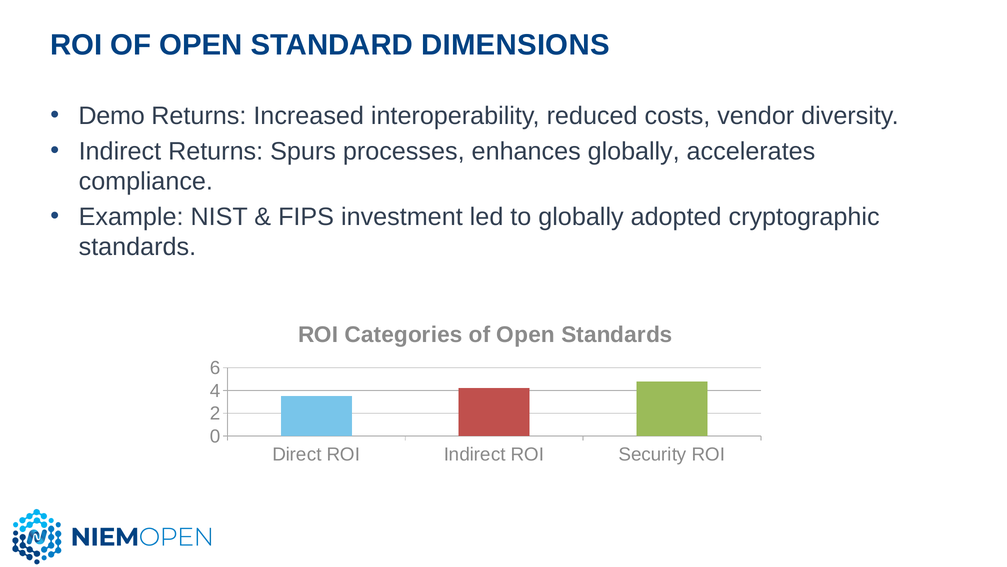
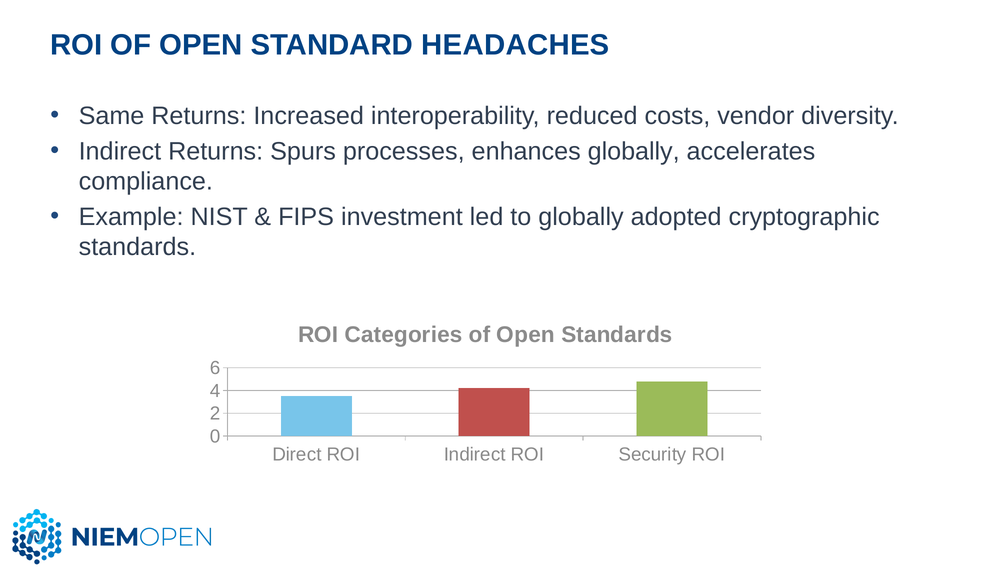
DIMENSIONS: DIMENSIONS -> HEADACHES
Demo: Demo -> Same
